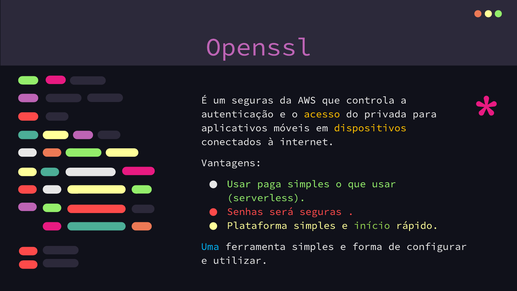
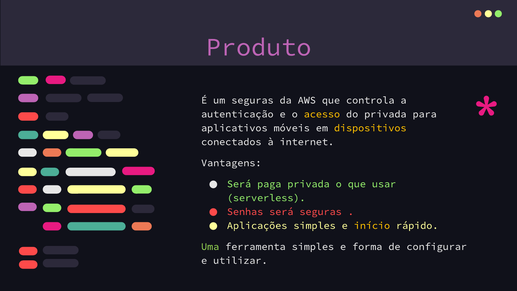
Openssl: Openssl -> Produto
Usar at (239, 184): Usar -> Será
paga simples: simples -> privada
Plataforma: Plataforma -> Aplicações
início colour: light green -> yellow
Uma colour: light blue -> light green
